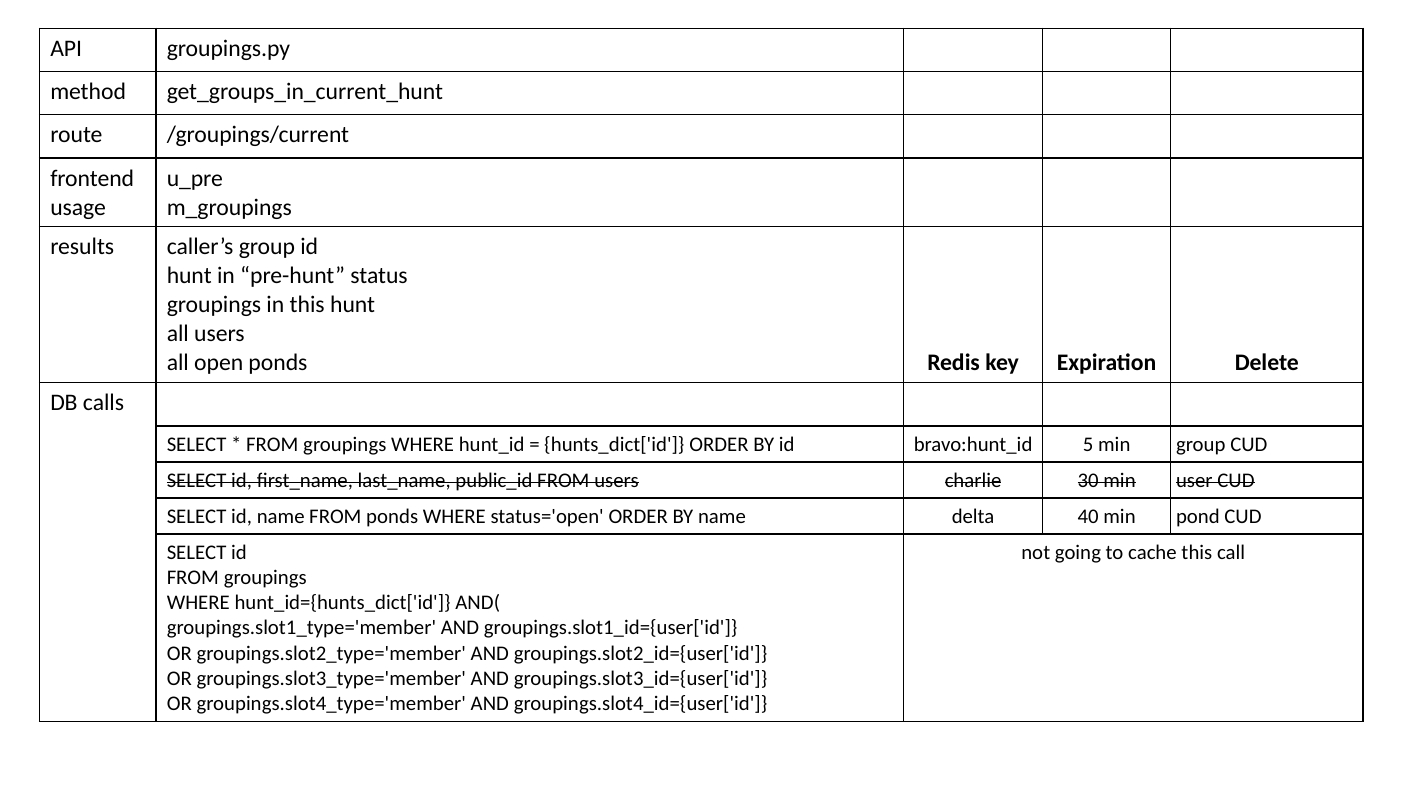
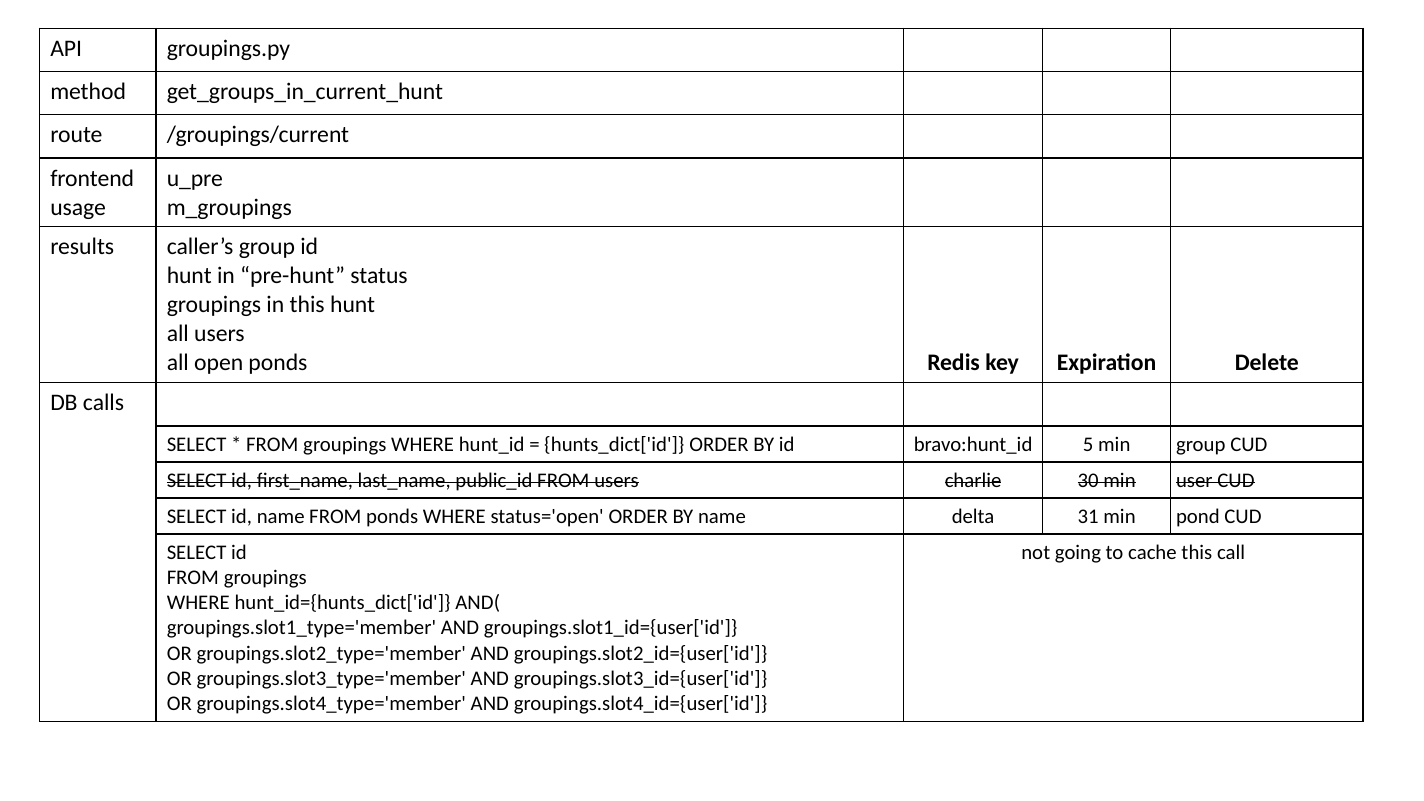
40: 40 -> 31
